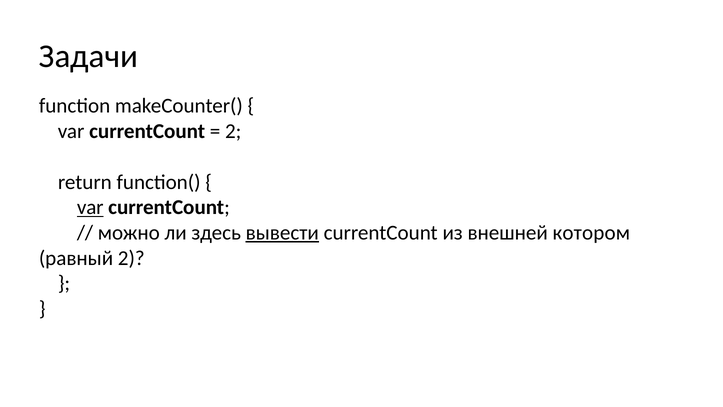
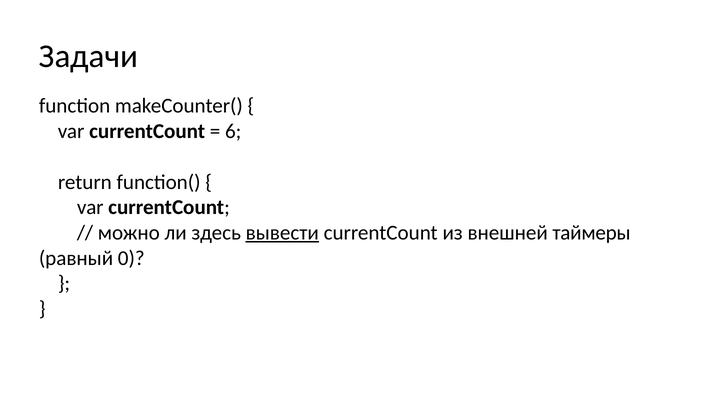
2 at (233, 131): 2 -> 6
var at (90, 207) underline: present -> none
котором: котором -> таймеры
равный 2: 2 -> 0
